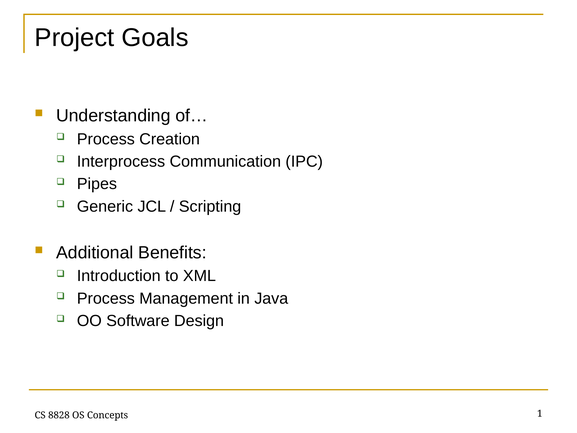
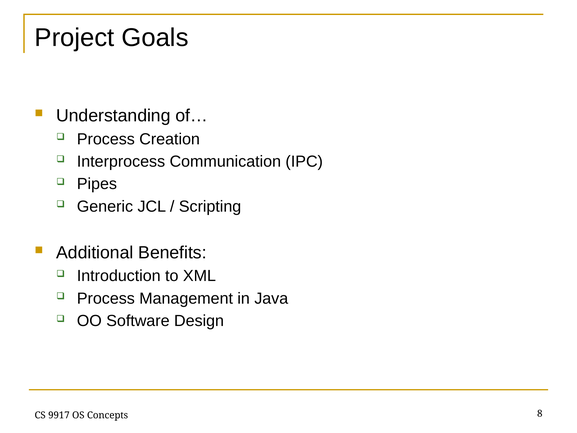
8828: 8828 -> 9917
1: 1 -> 8
